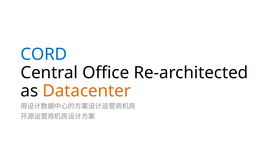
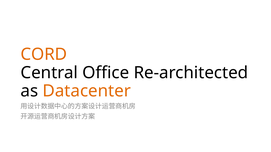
CORD colour: blue -> orange
